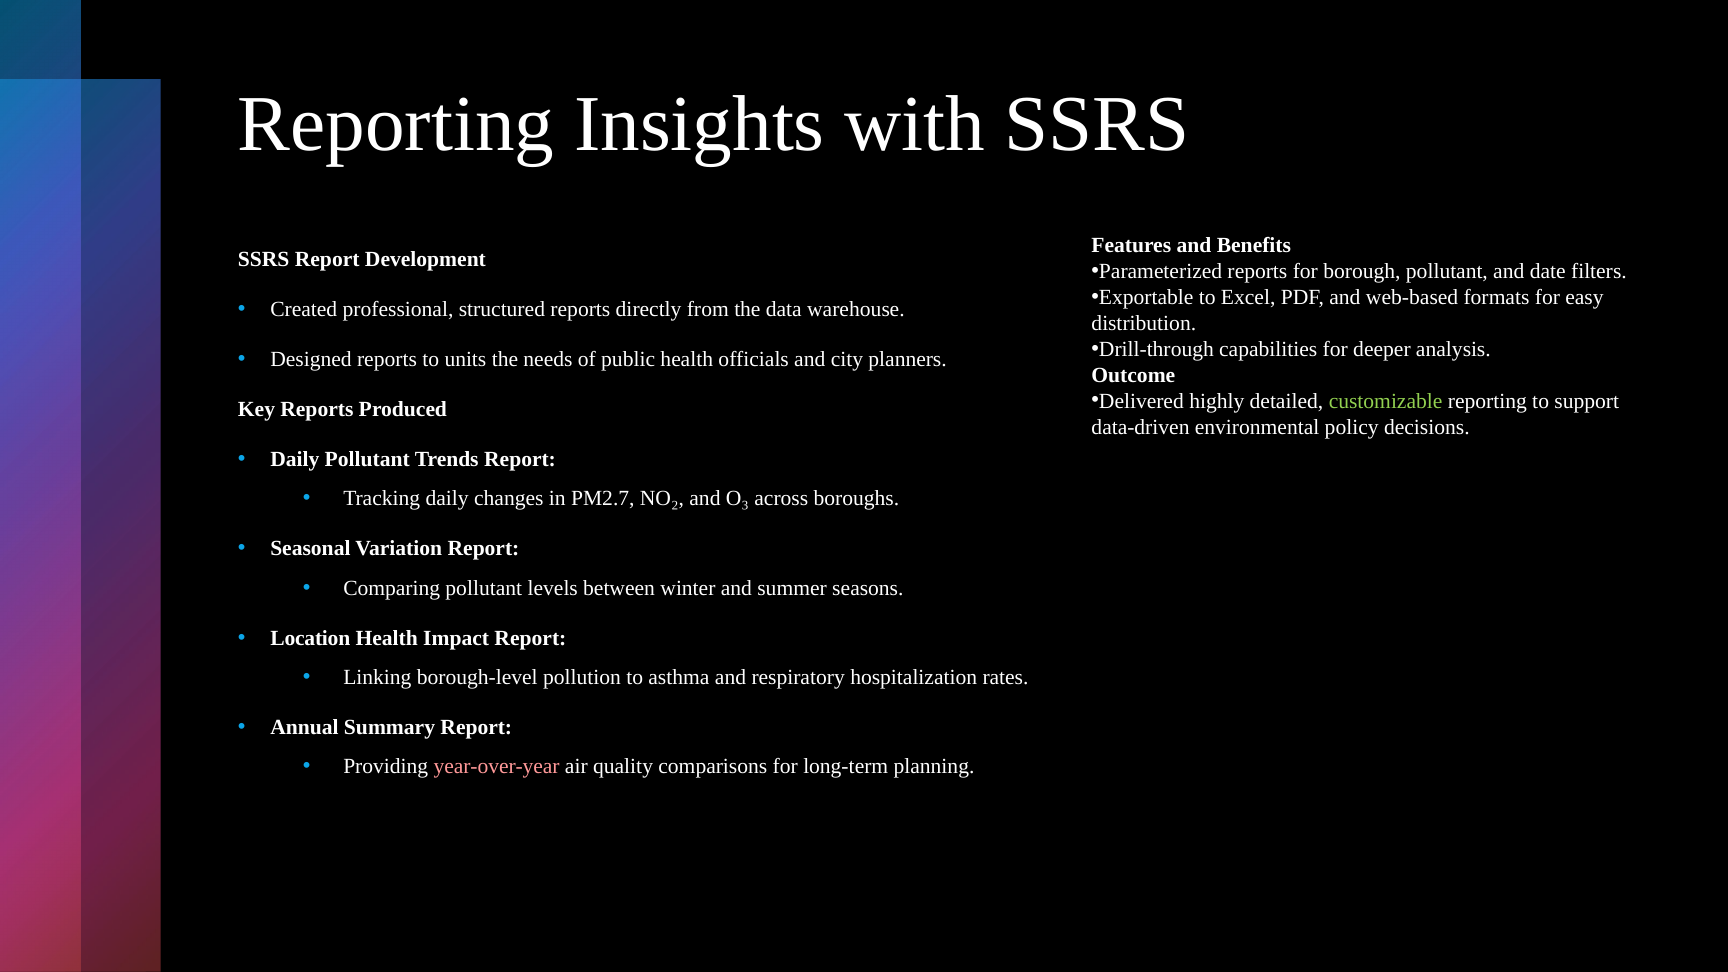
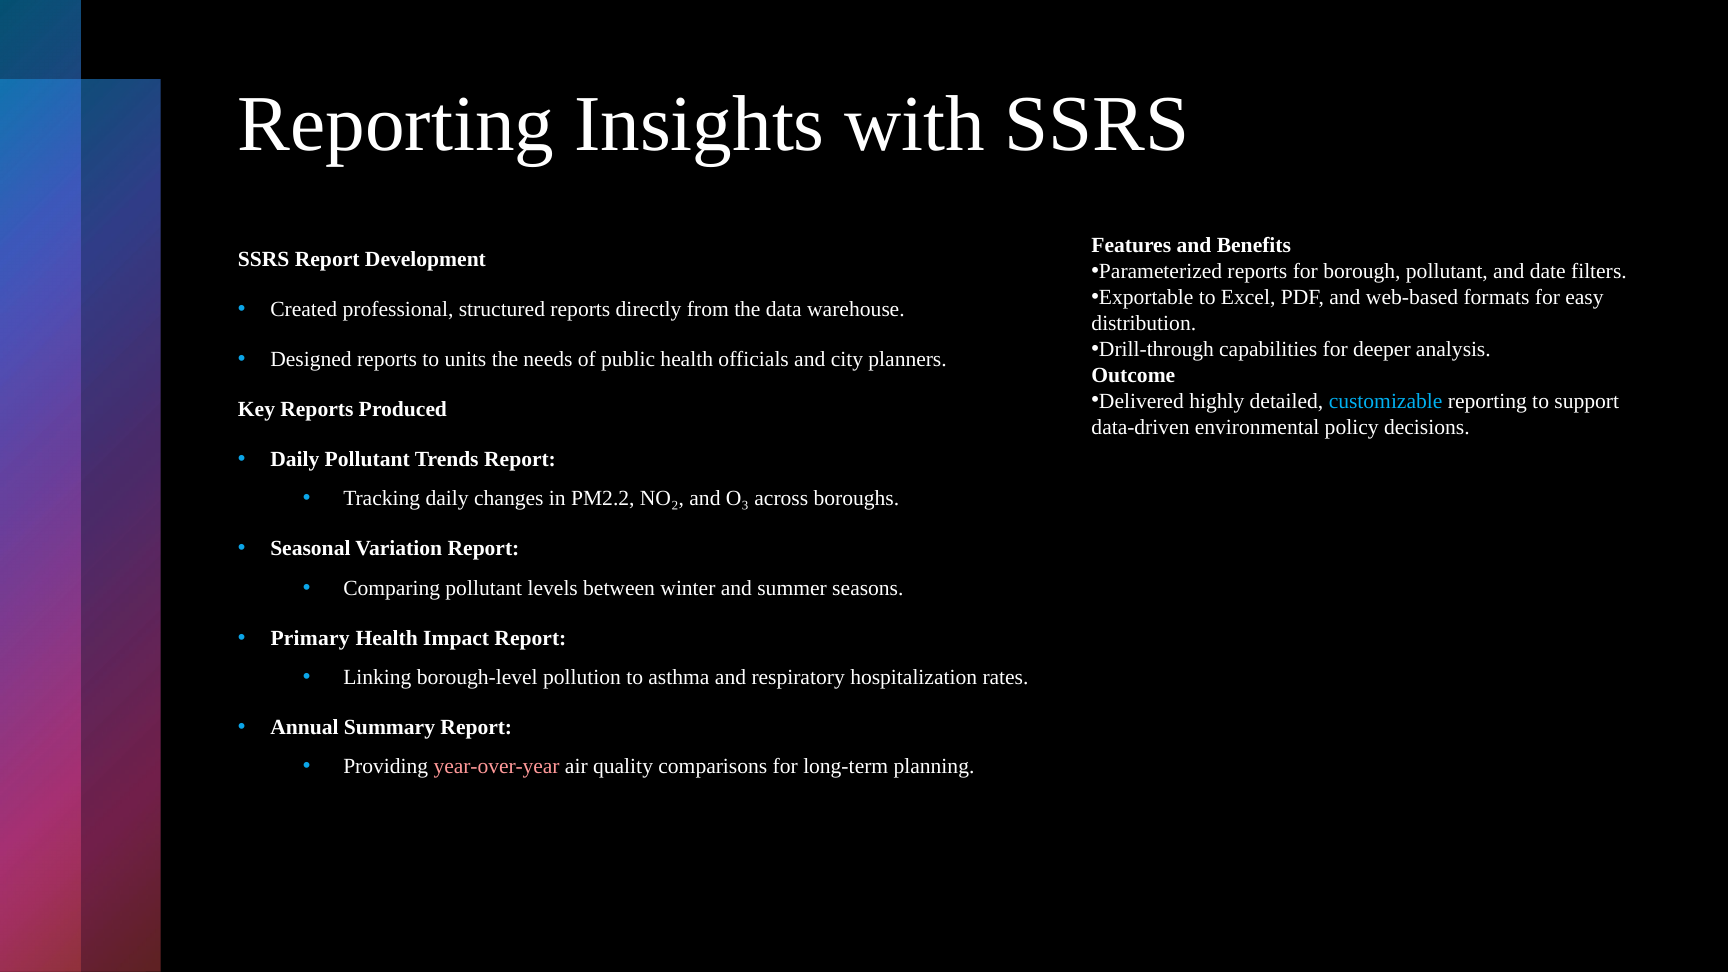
customizable colour: light green -> light blue
PM2.7: PM2.7 -> PM2.2
Location: Location -> Primary
